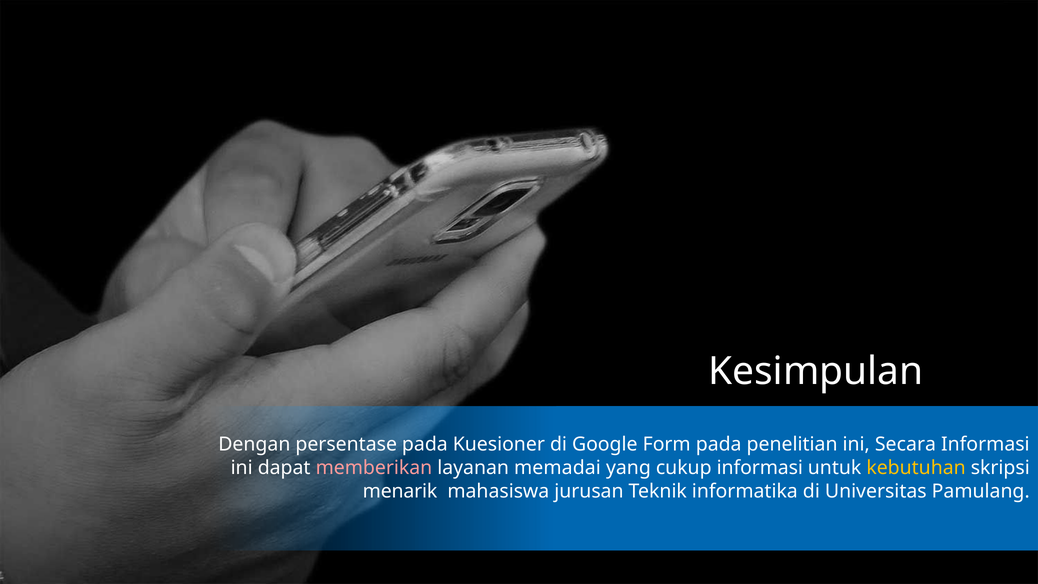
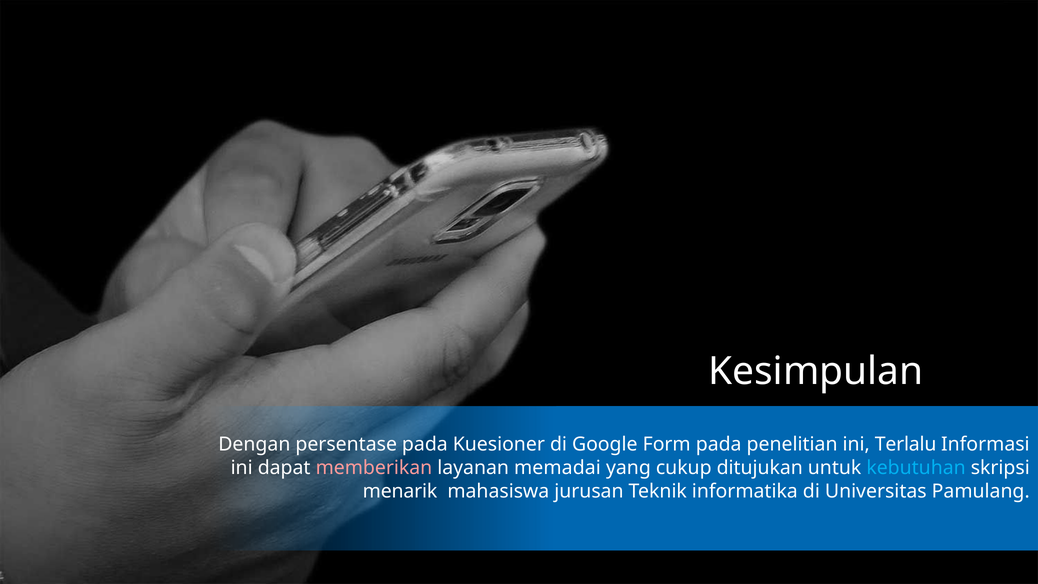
Secara: Secara -> Terlalu
cukup informasi: informasi -> ditujukan
kebutuhan colour: yellow -> light blue
